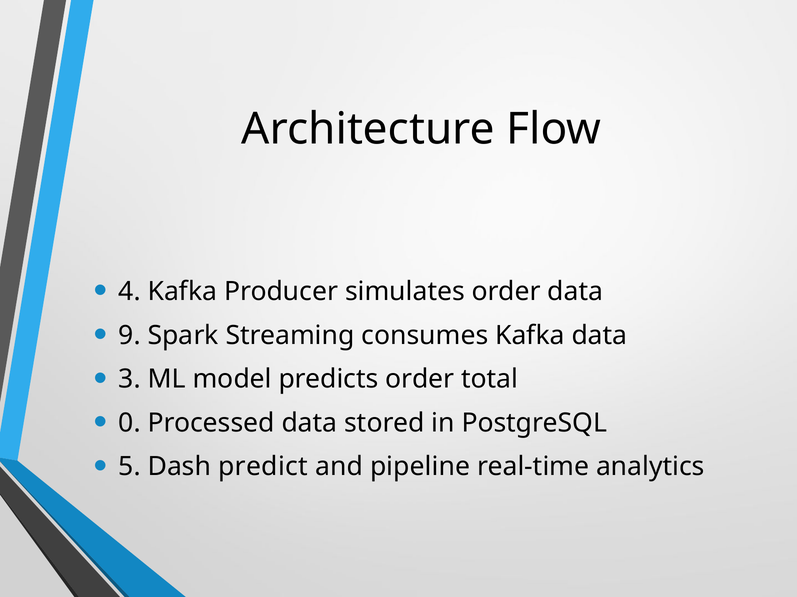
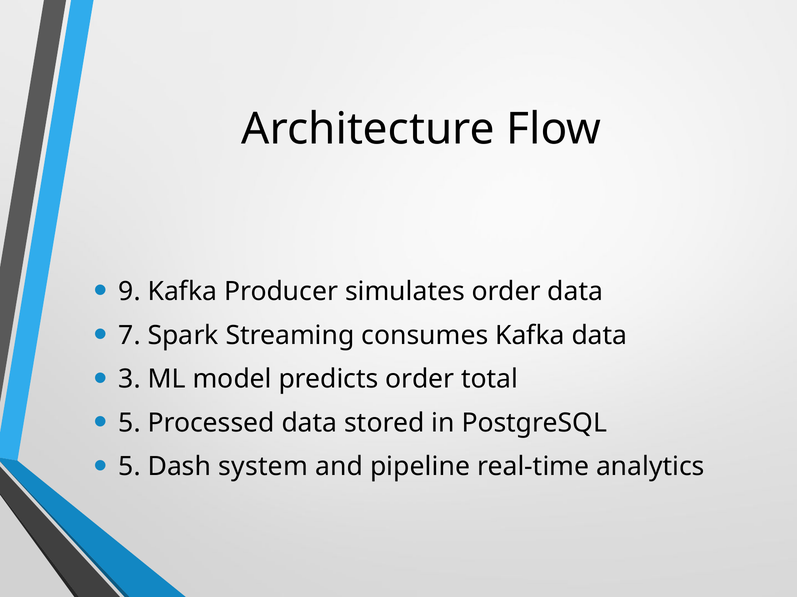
4: 4 -> 9
9: 9 -> 7
0 at (130, 423): 0 -> 5
predict: predict -> system
